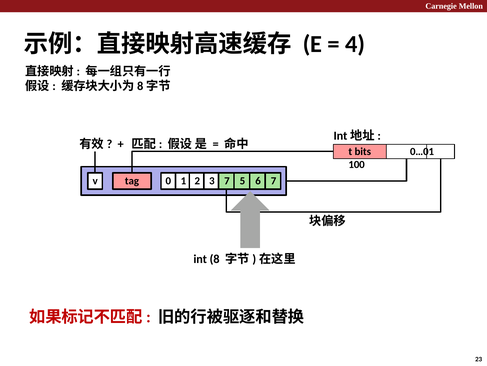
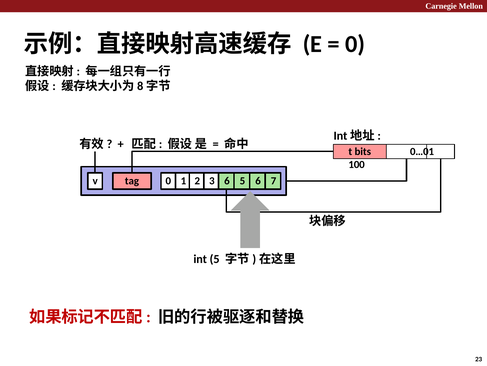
4 at (355, 44): 4 -> 0
3 7: 7 -> 6
int 8: 8 -> 5
